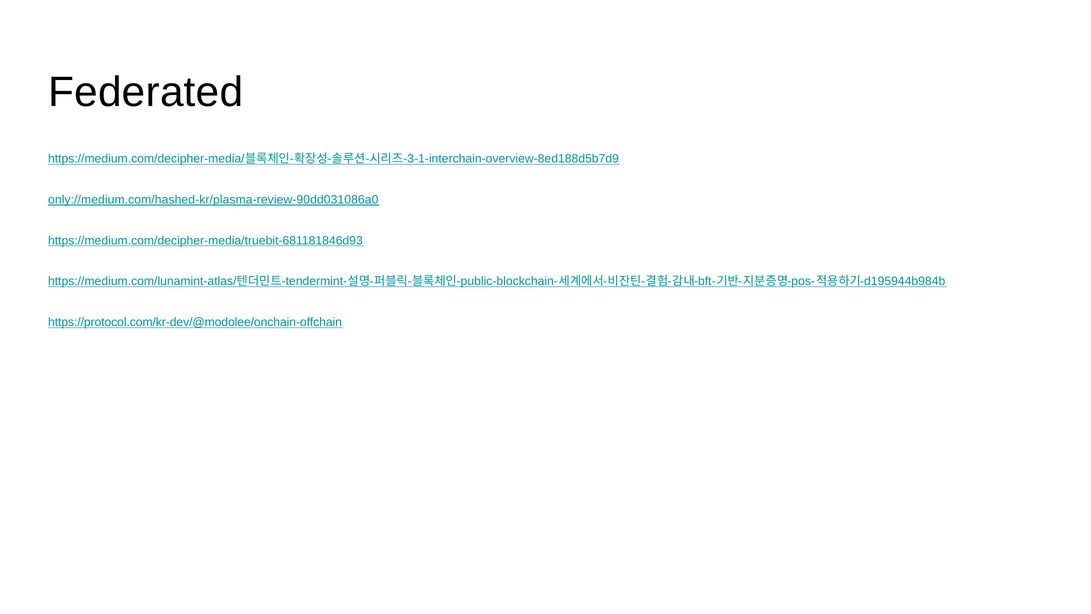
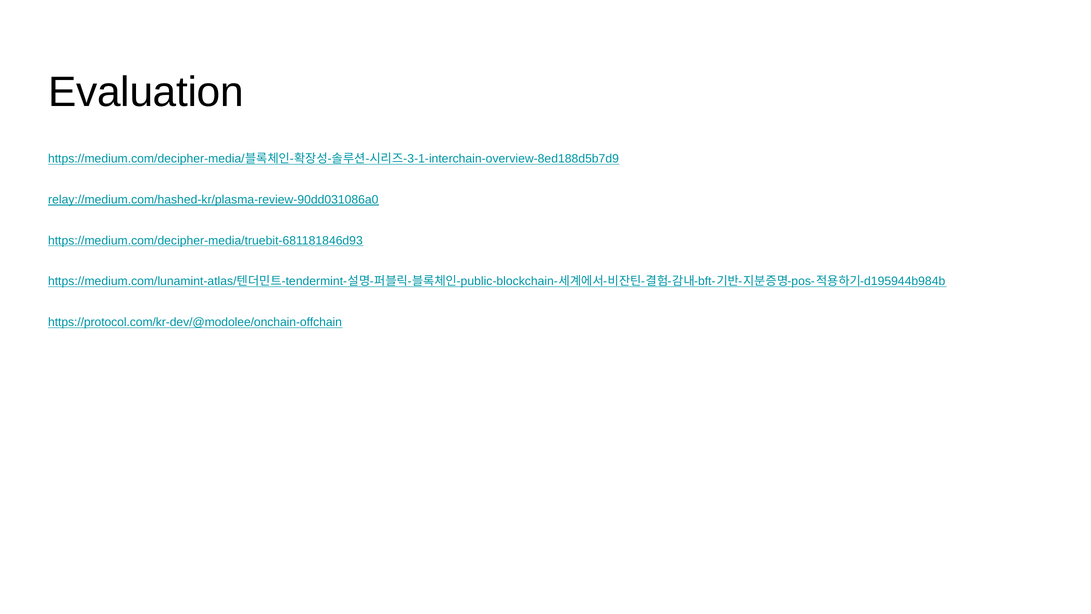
Federated: Federated -> Evaluation
only://medium.com/hashed-kr/plasma-review-90dd031086a0: only://medium.com/hashed-kr/plasma-review-90dd031086a0 -> relay://medium.com/hashed-kr/plasma-review-90dd031086a0
